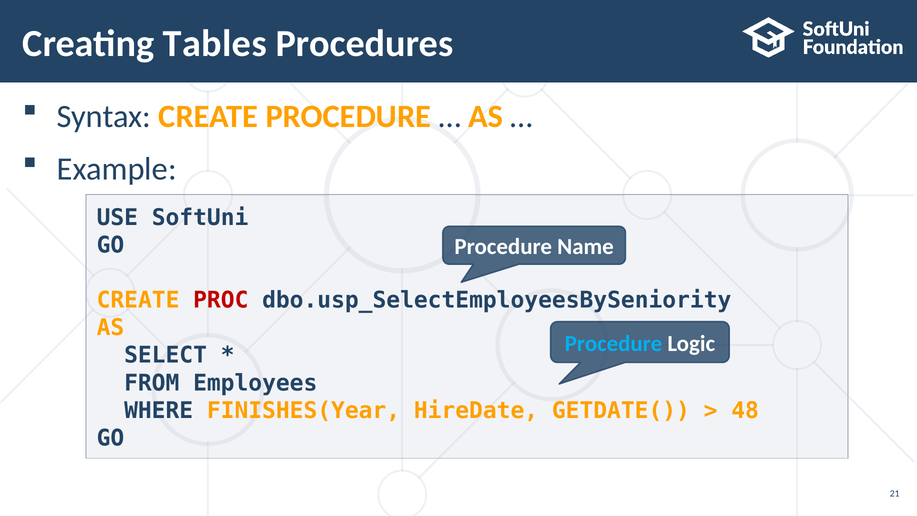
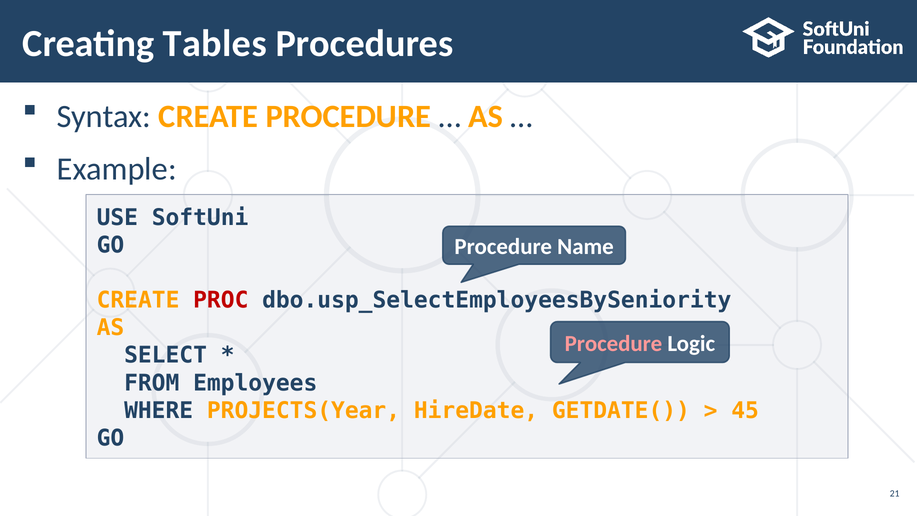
Procedure at (613, 344) colour: light blue -> pink
FINISHES(Year: FINISHES(Year -> PROJECTS(Year
48: 48 -> 45
